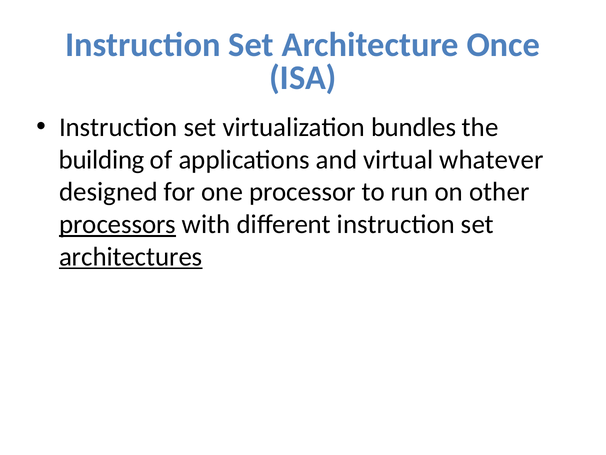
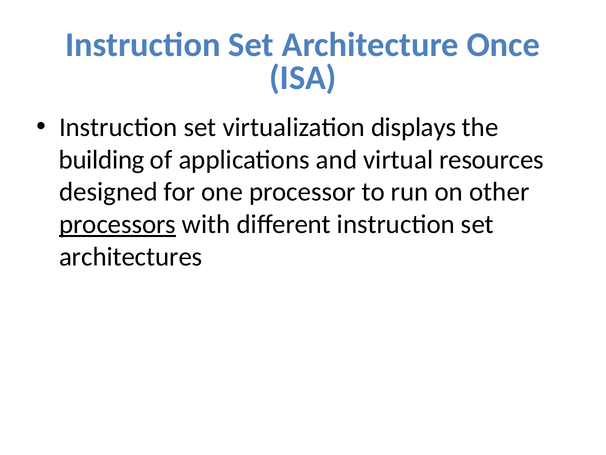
bundles: bundles -> displays
whatever: whatever -> resources
architectures underline: present -> none
